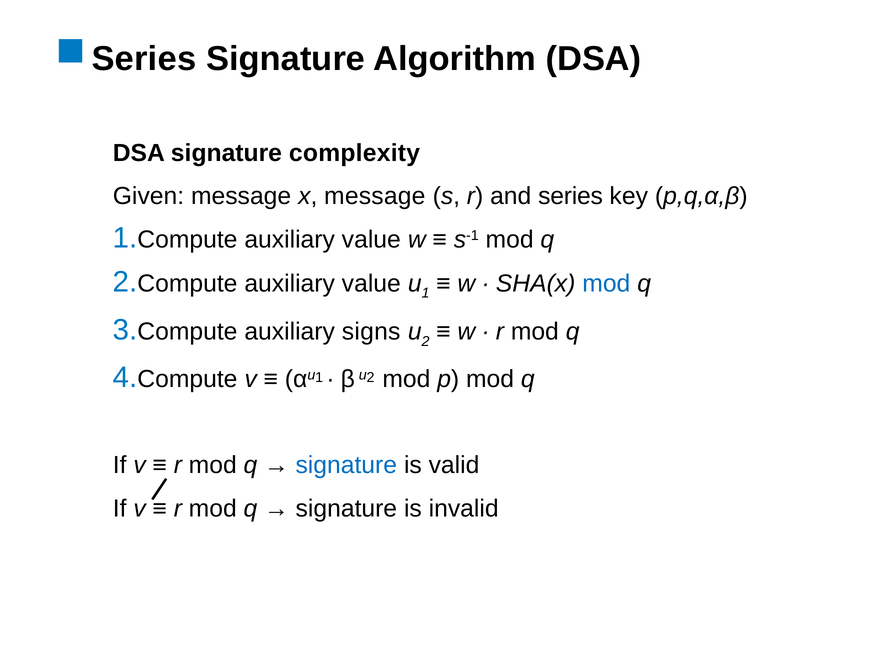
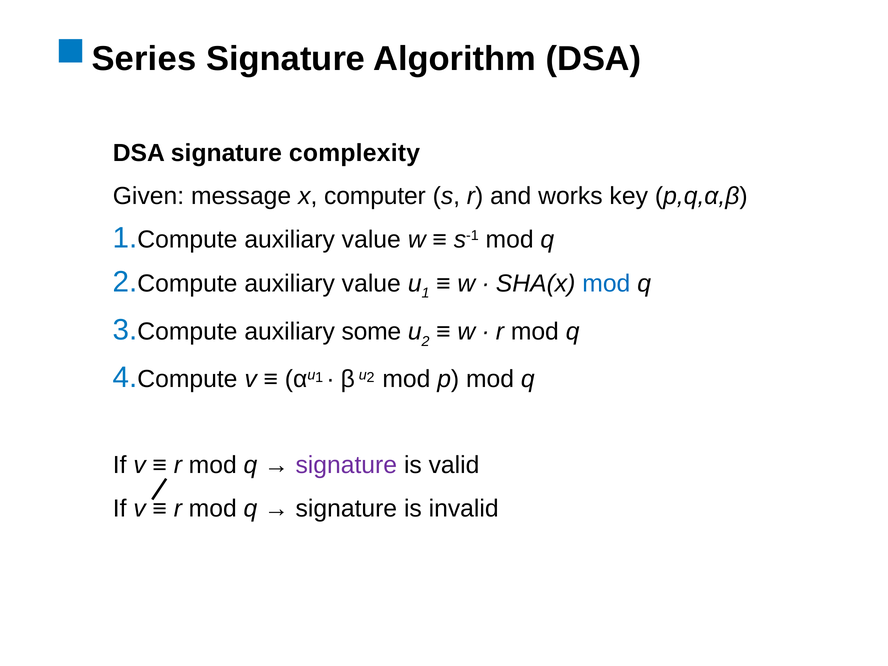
x message: message -> computer
and series: series -> works
signs: signs -> some
signature at (346, 465) colour: blue -> purple
